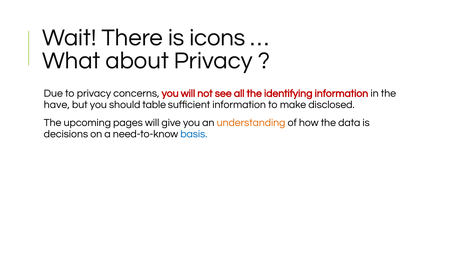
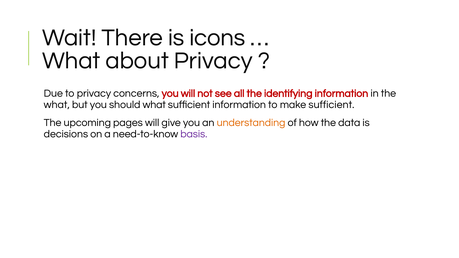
have at (57, 105): have -> what
should table: table -> what
make disclosed: disclosed -> sufficient
basis colour: blue -> purple
